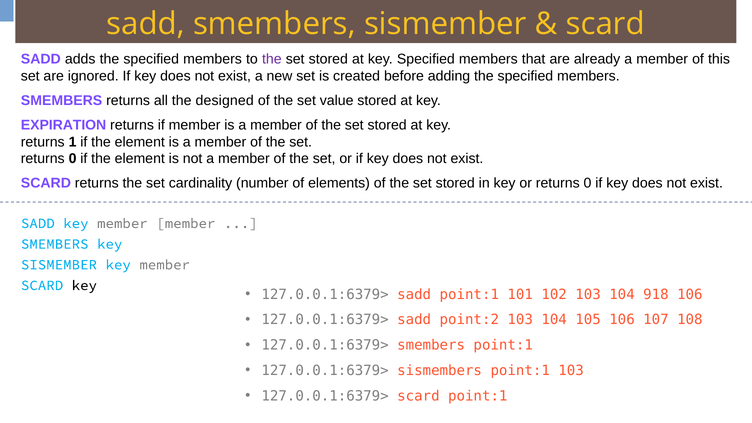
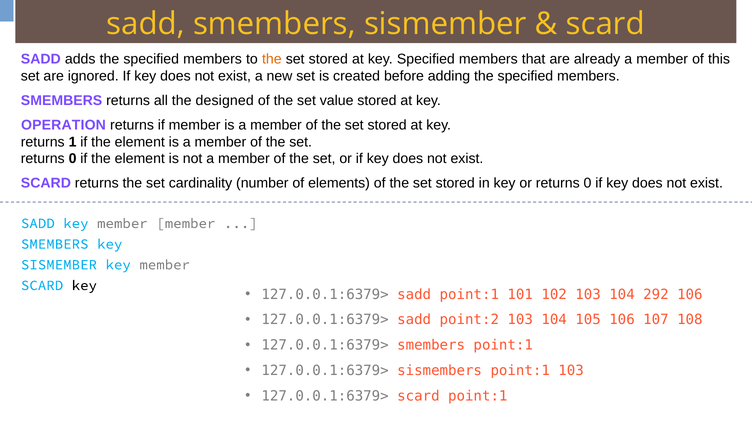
the at (272, 59) colour: purple -> orange
EXPIRATION: EXPIRATION -> OPERATION
918: 918 -> 292
